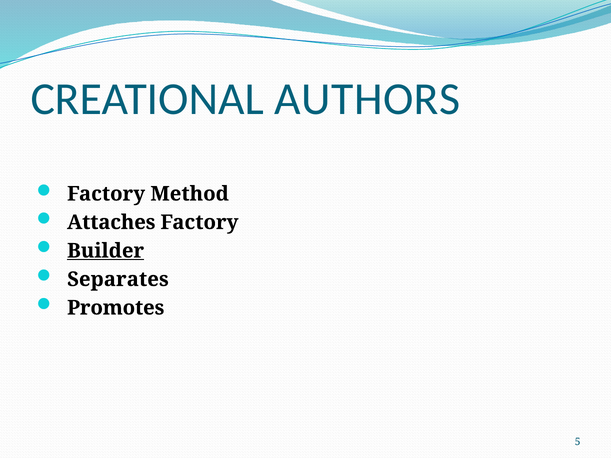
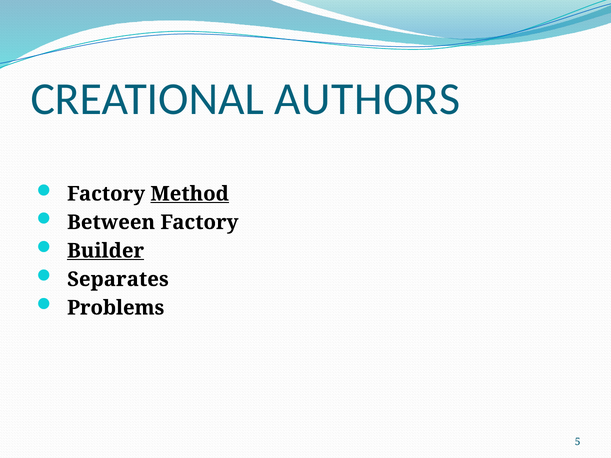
Method underline: none -> present
Attaches: Attaches -> Between
Promotes: Promotes -> Problems
